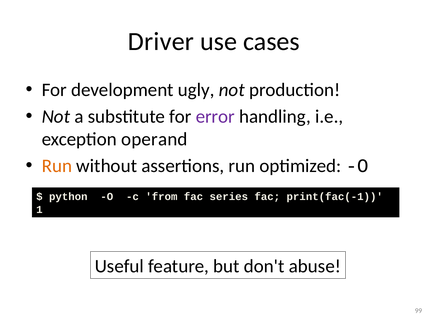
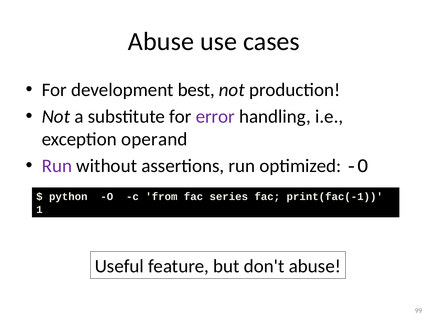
Driver at (161, 41): Driver -> Abuse
ugly: ugly -> best
Run at (57, 166) colour: orange -> purple
